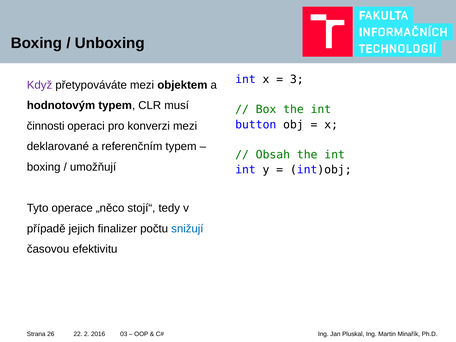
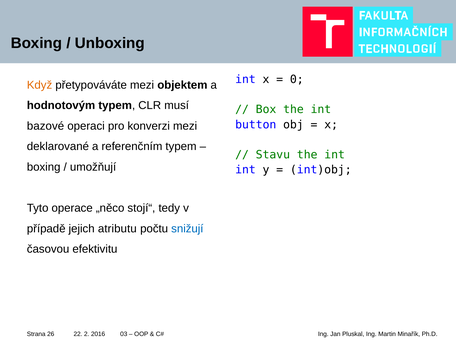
3: 3 -> 0
Když colour: purple -> orange
činnosti: činnosti -> bazové
Obsah: Obsah -> Stavu
finalizer: finalizer -> atributu
